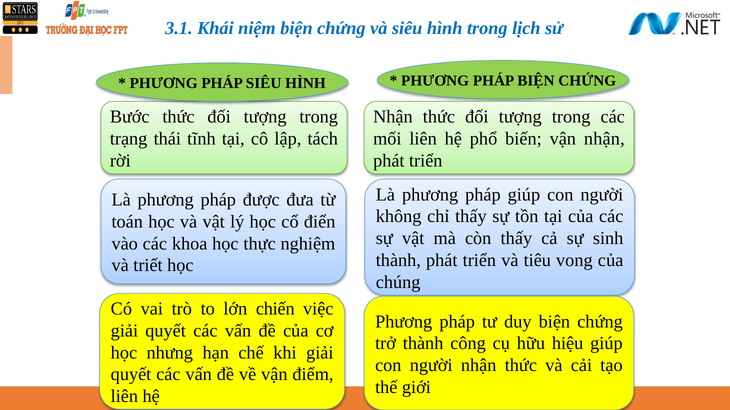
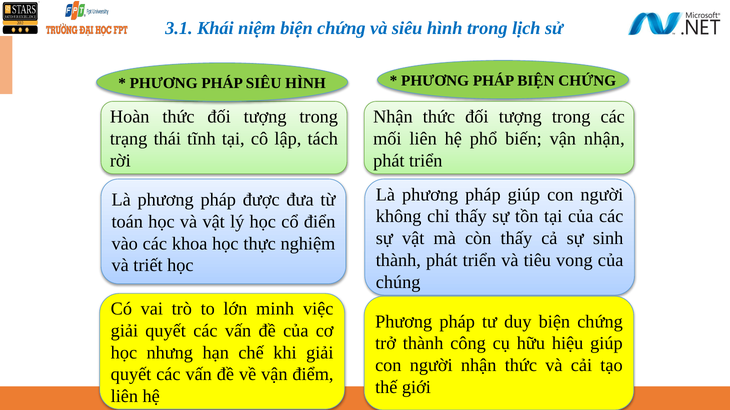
Bước: Bước -> Hoàn
chiến: chiến -> minh
